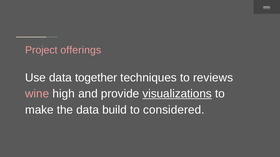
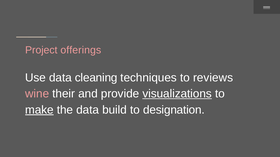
together: together -> cleaning
high: high -> their
make underline: none -> present
considered: considered -> designation
